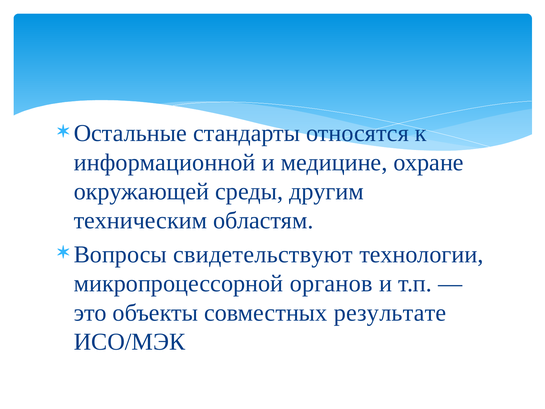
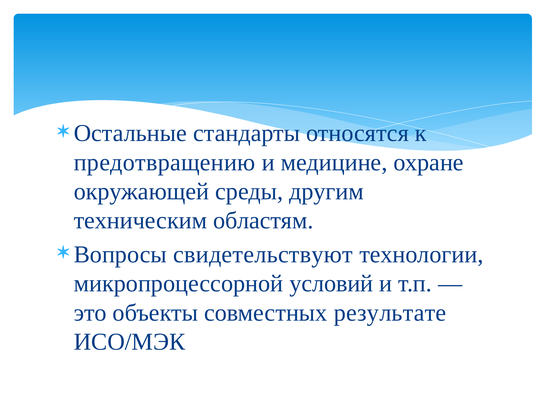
информационной: информационной -> предотвращению
органов: органов -> условий
